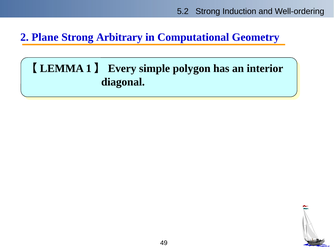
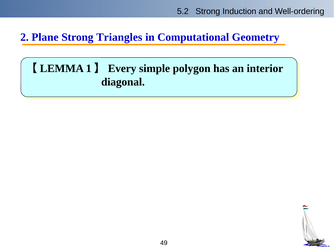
Arbitrary: Arbitrary -> Triangles
